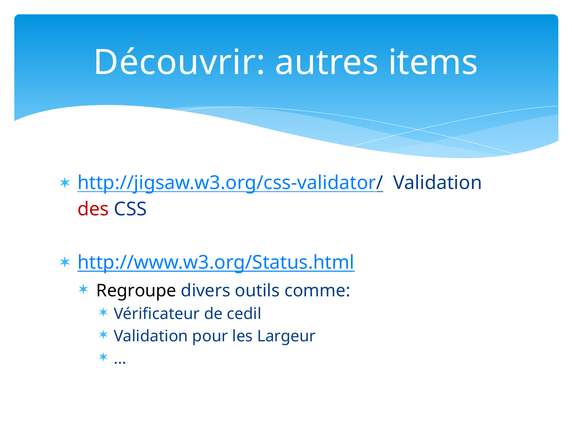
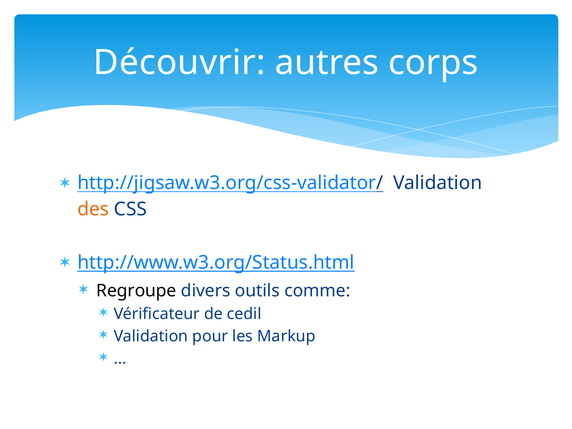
items: items -> corps
des colour: red -> orange
Largeur: Largeur -> Markup
